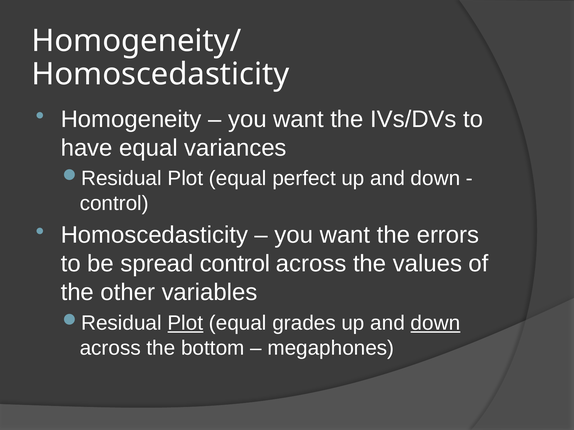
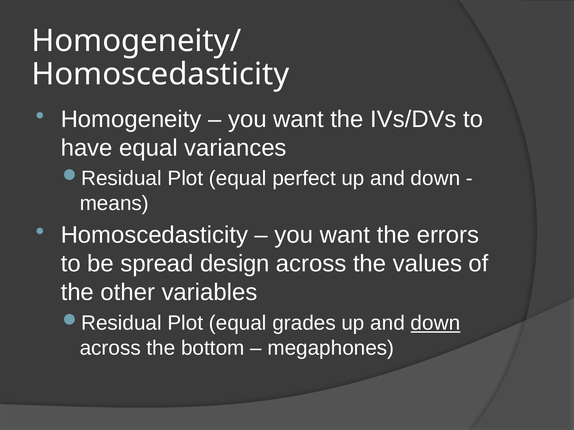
control at (114, 204): control -> means
spread control: control -> design
Plot at (185, 323) underline: present -> none
